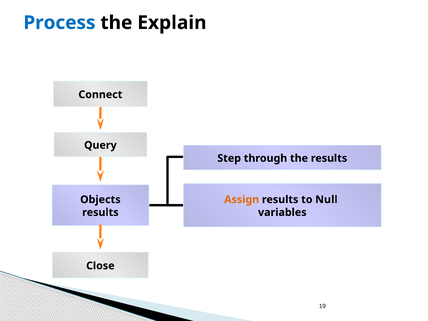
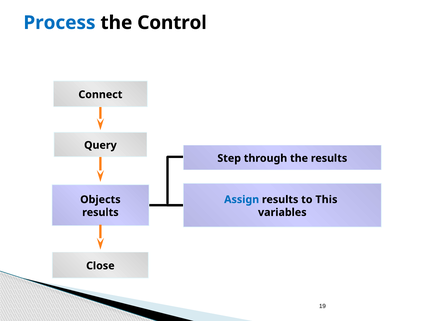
Explain: Explain -> Control
Assign colour: orange -> blue
Null: Null -> This
